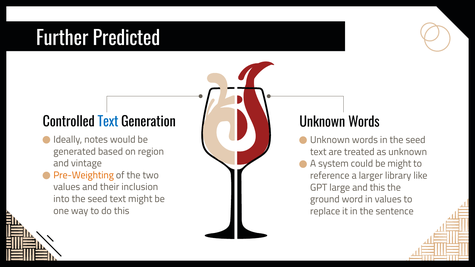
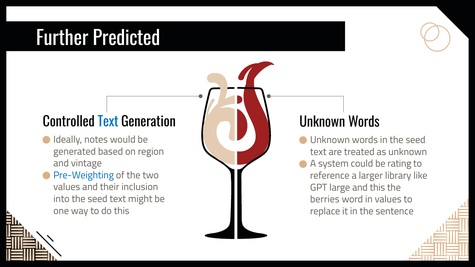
be might: might -> rating
Pre-Weighting colour: orange -> blue
ground: ground -> berries
